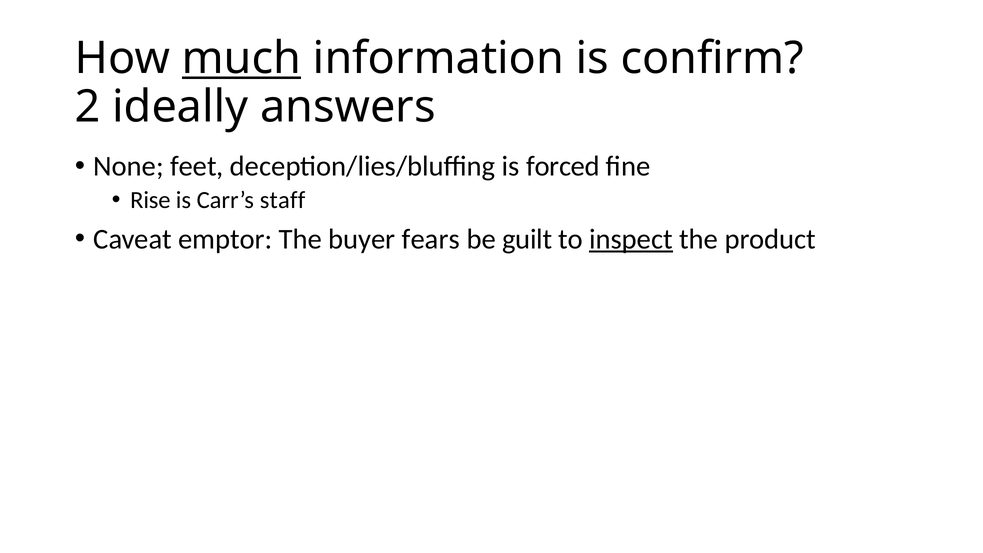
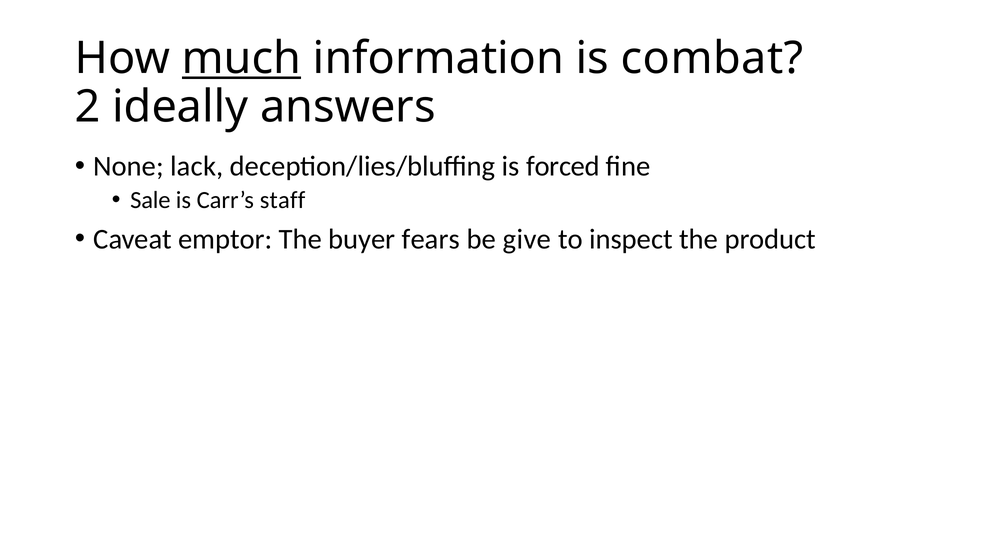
confirm: confirm -> combat
feet: feet -> lack
Rise: Rise -> Sale
guilt: guilt -> give
inspect underline: present -> none
